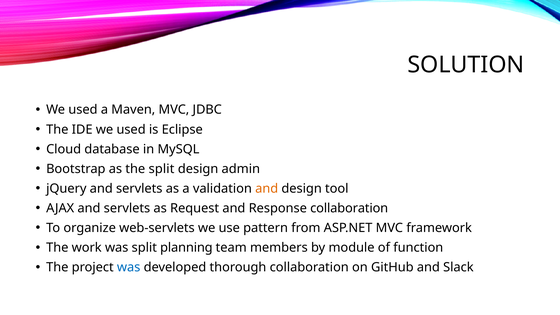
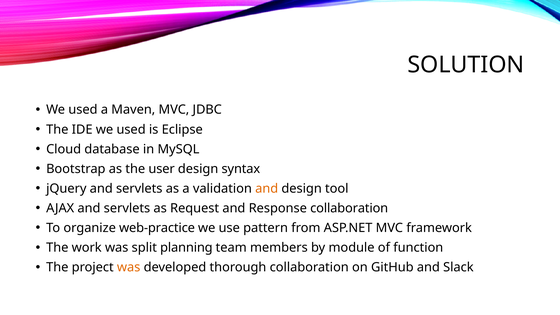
the split: split -> user
admin: admin -> syntax
web-servlets: web-servlets -> web-practice
was at (129, 267) colour: blue -> orange
